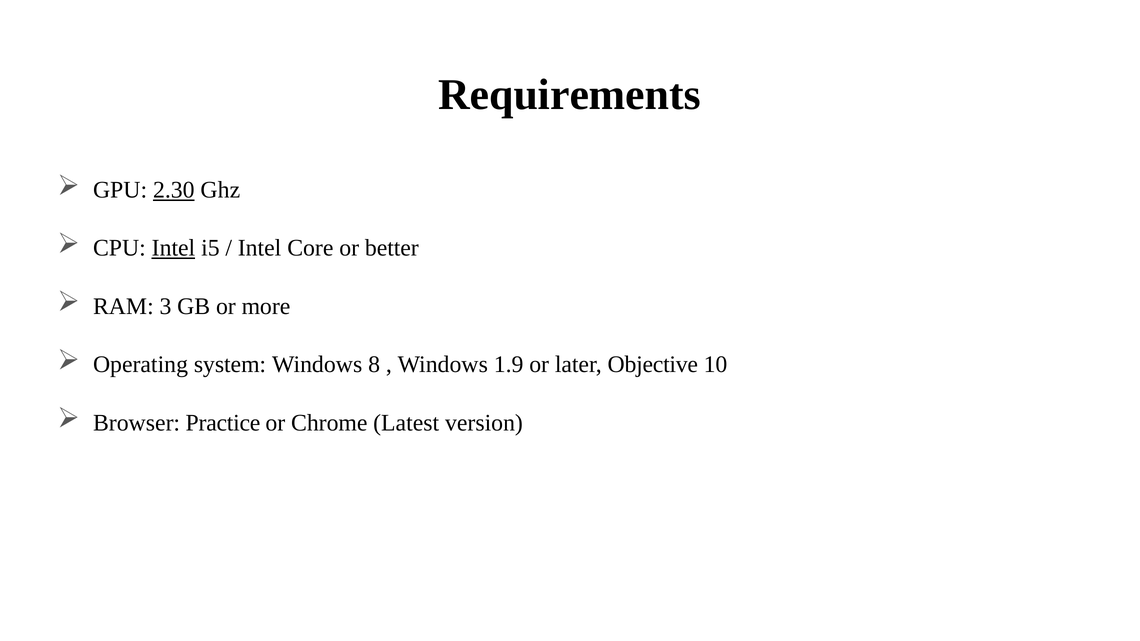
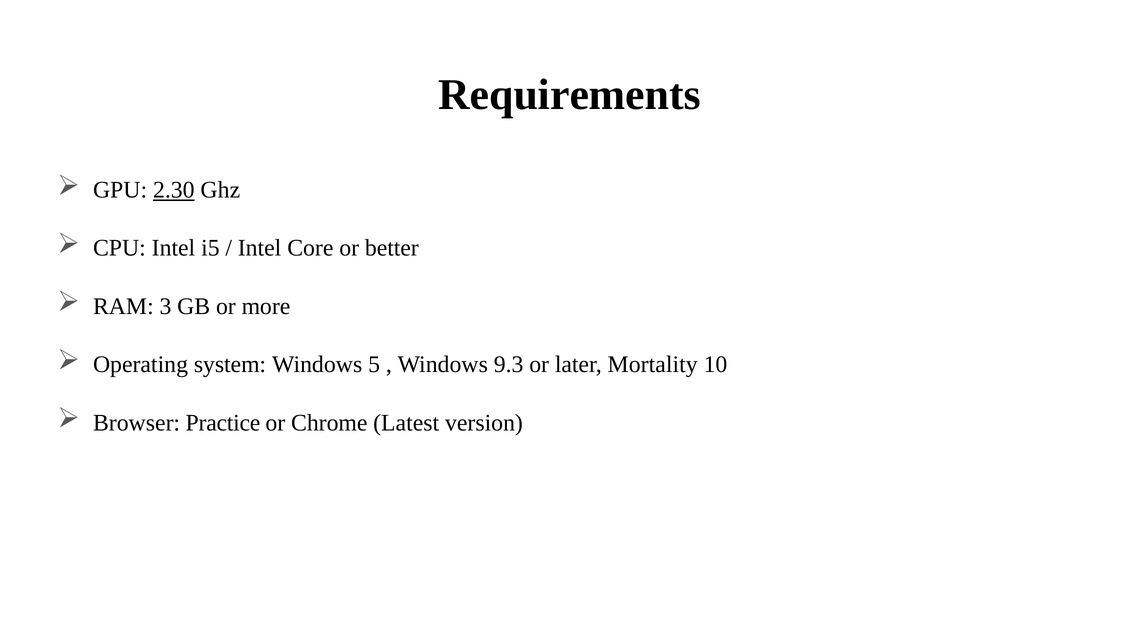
Intel at (173, 248) underline: present -> none
8: 8 -> 5
1.9: 1.9 -> 9.3
Objective: Objective -> Mortality
